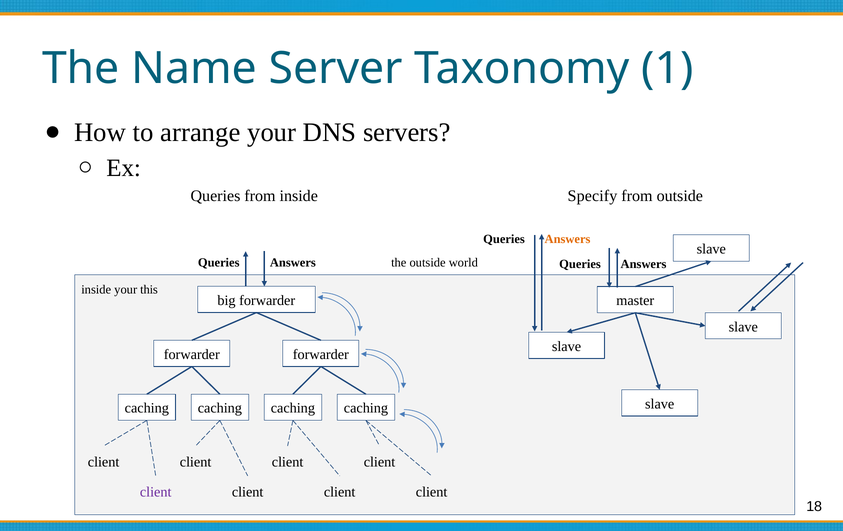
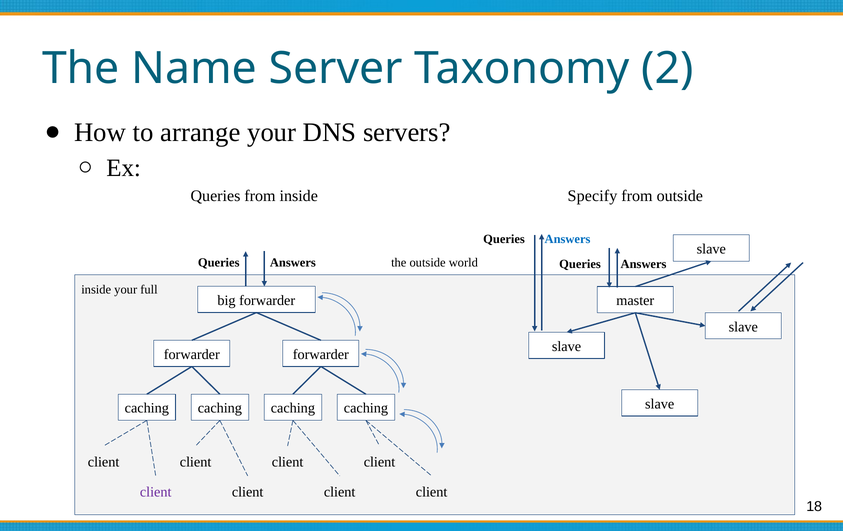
1: 1 -> 2
Answers at (568, 239) colour: orange -> blue
this: this -> full
